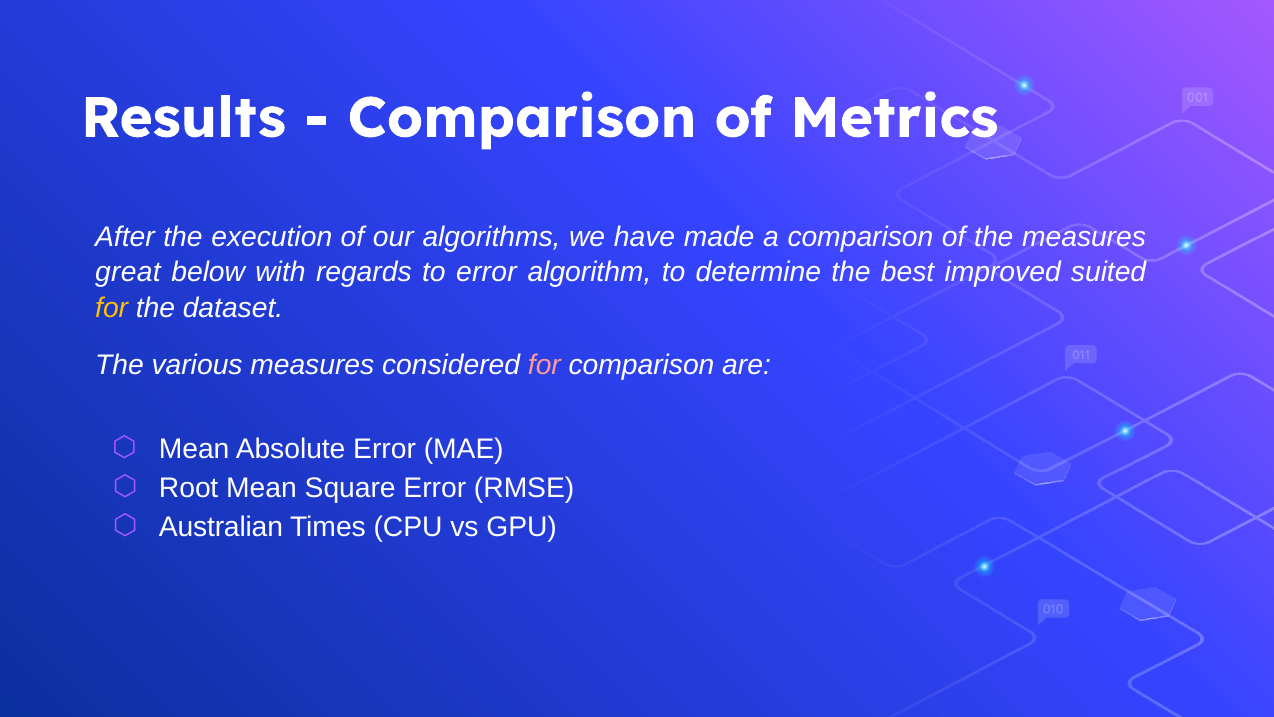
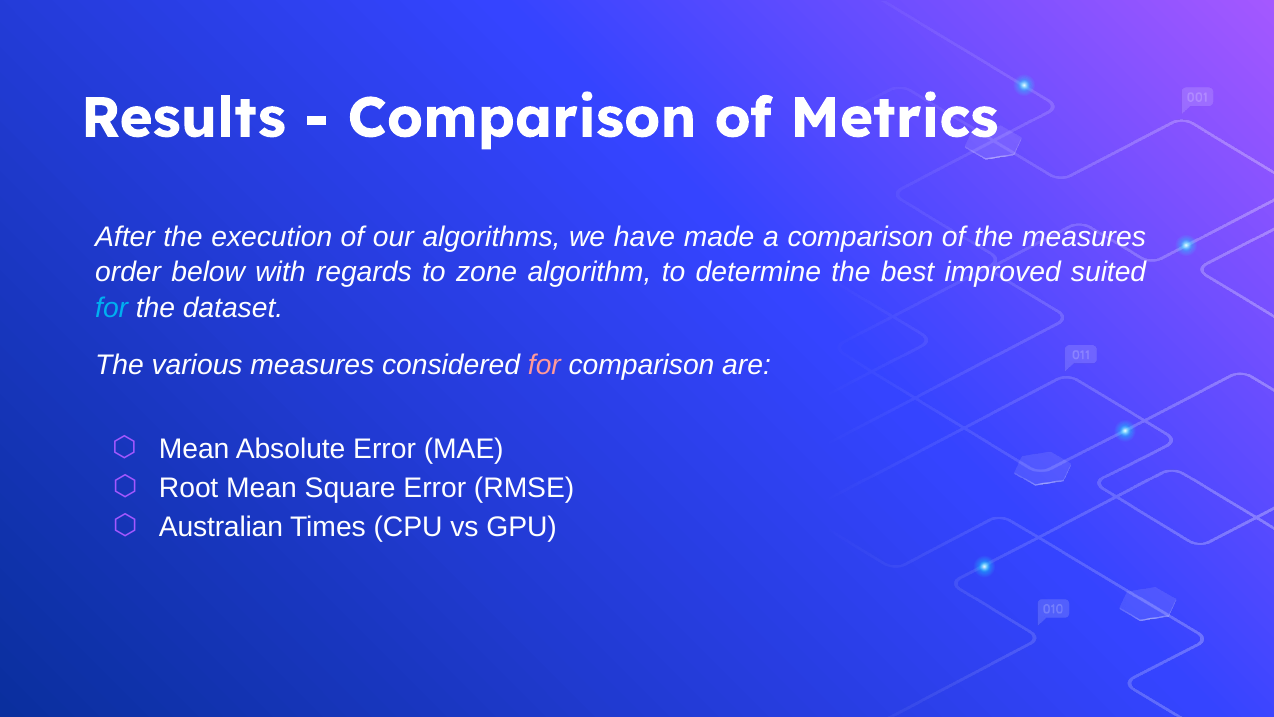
great: great -> order
to error: error -> zone
for at (112, 308) colour: yellow -> light blue
